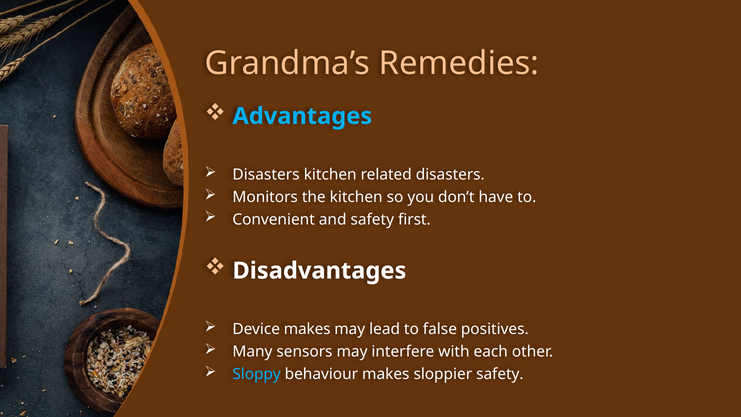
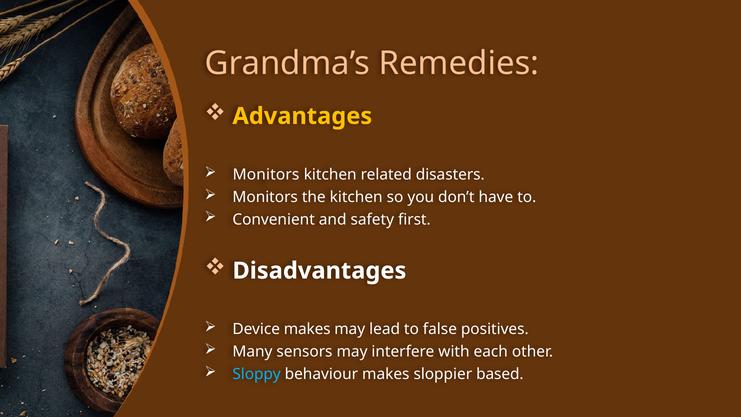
Advantages colour: light blue -> yellow
Disasters at (266, 175): Disasters -> Monitors
sloppier safety: safety -> based
